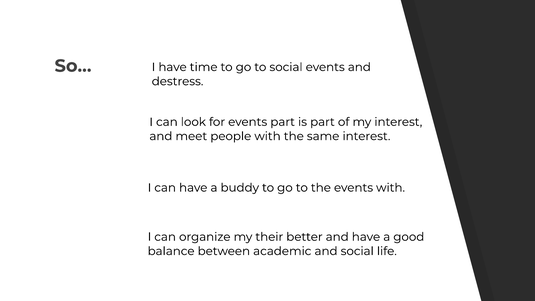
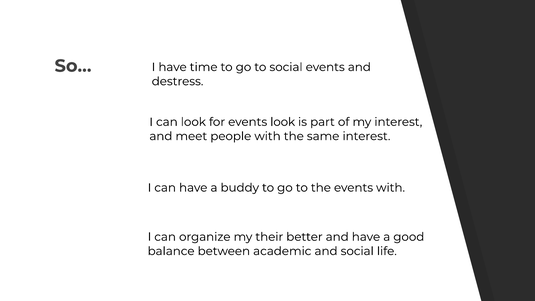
events part: part -> look
